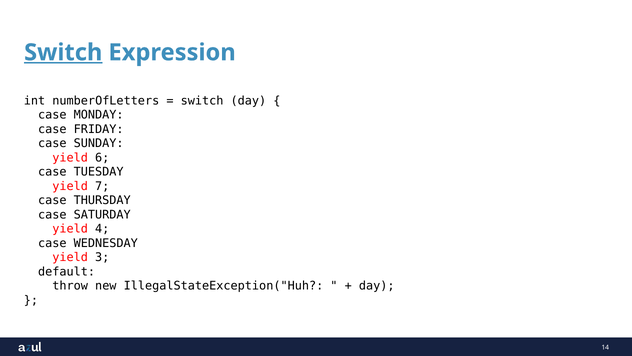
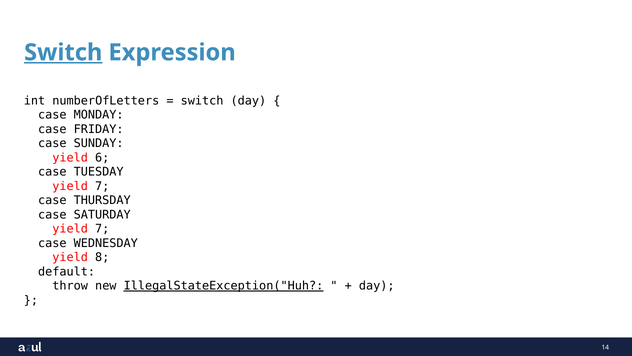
4 at (102, 229): 4 -> 7
3: 3 -> 8
IllegalStateException("Huh underline: none -> present
